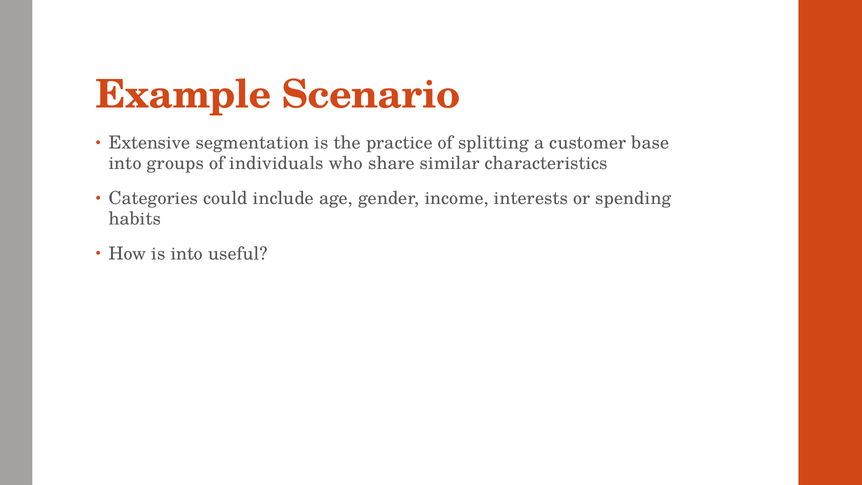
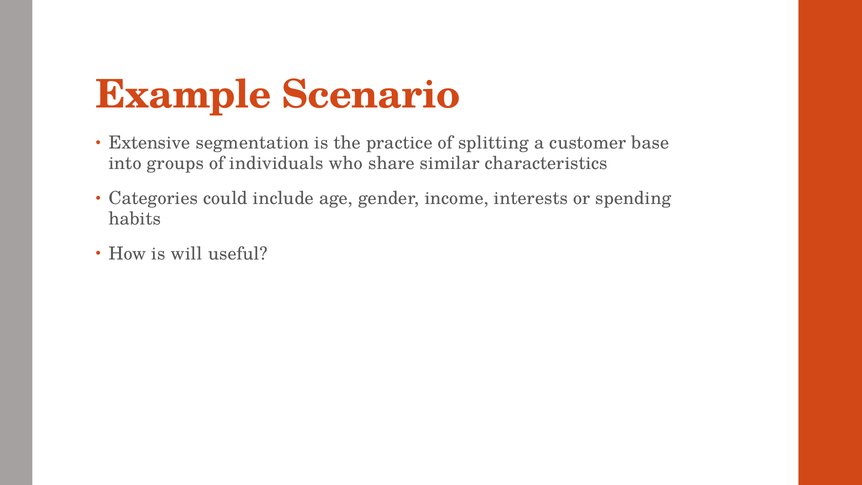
is into: into -> will
